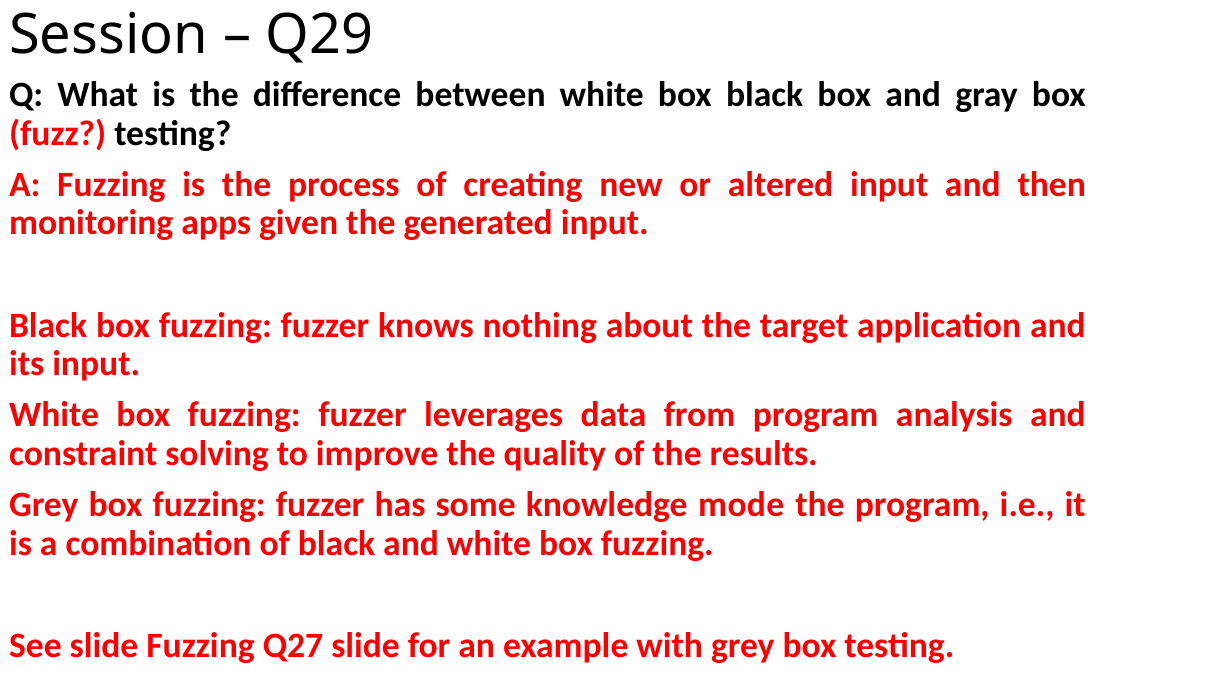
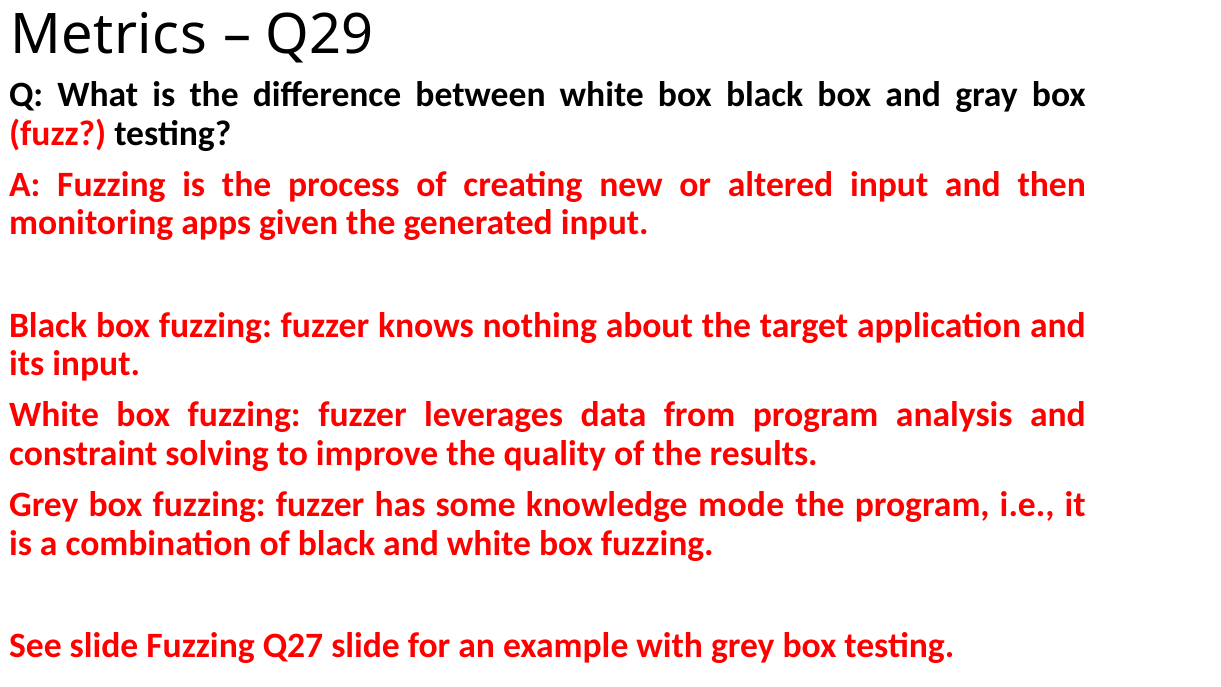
Session: Session -> Metrics
